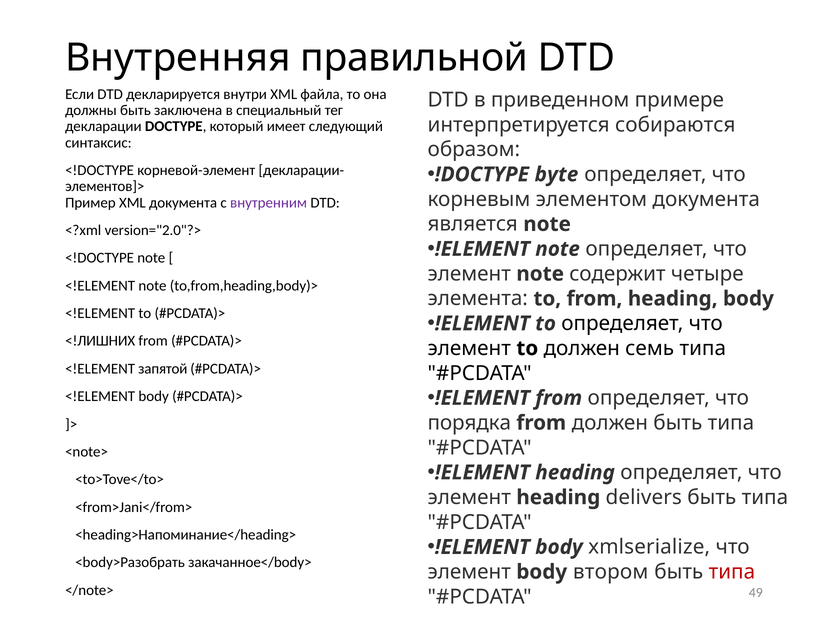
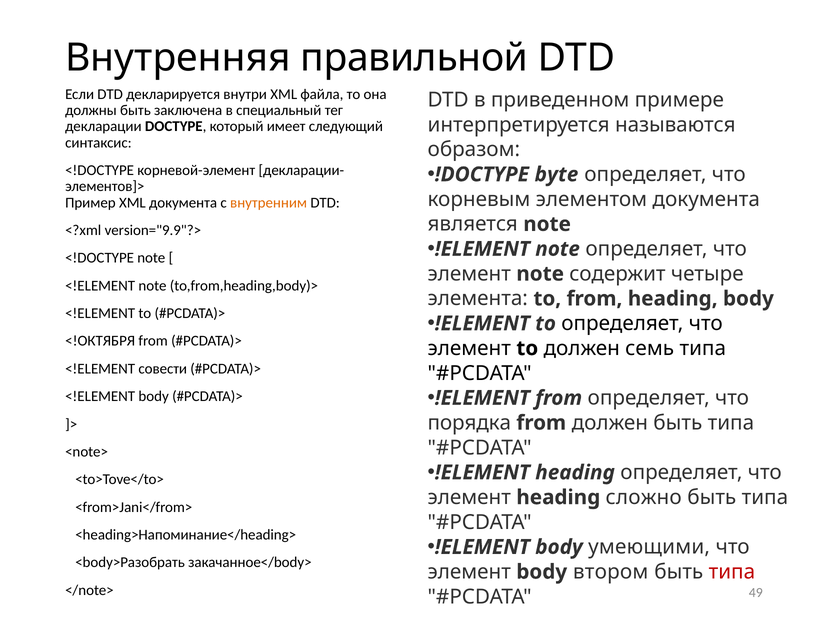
собираются: собираются -> называются
внутренним colour: purple -> orange
version="2.0"?>: version="2.0"?> -> version="9.9"?>
<!ЛИШНИХ: <!ЛИШНИХ -> <!ОКТЯБРЯ
запятой: запятой -> совести
delivers: delivers -> сложно
xmlserialize: xmlserialize -> умеющими
